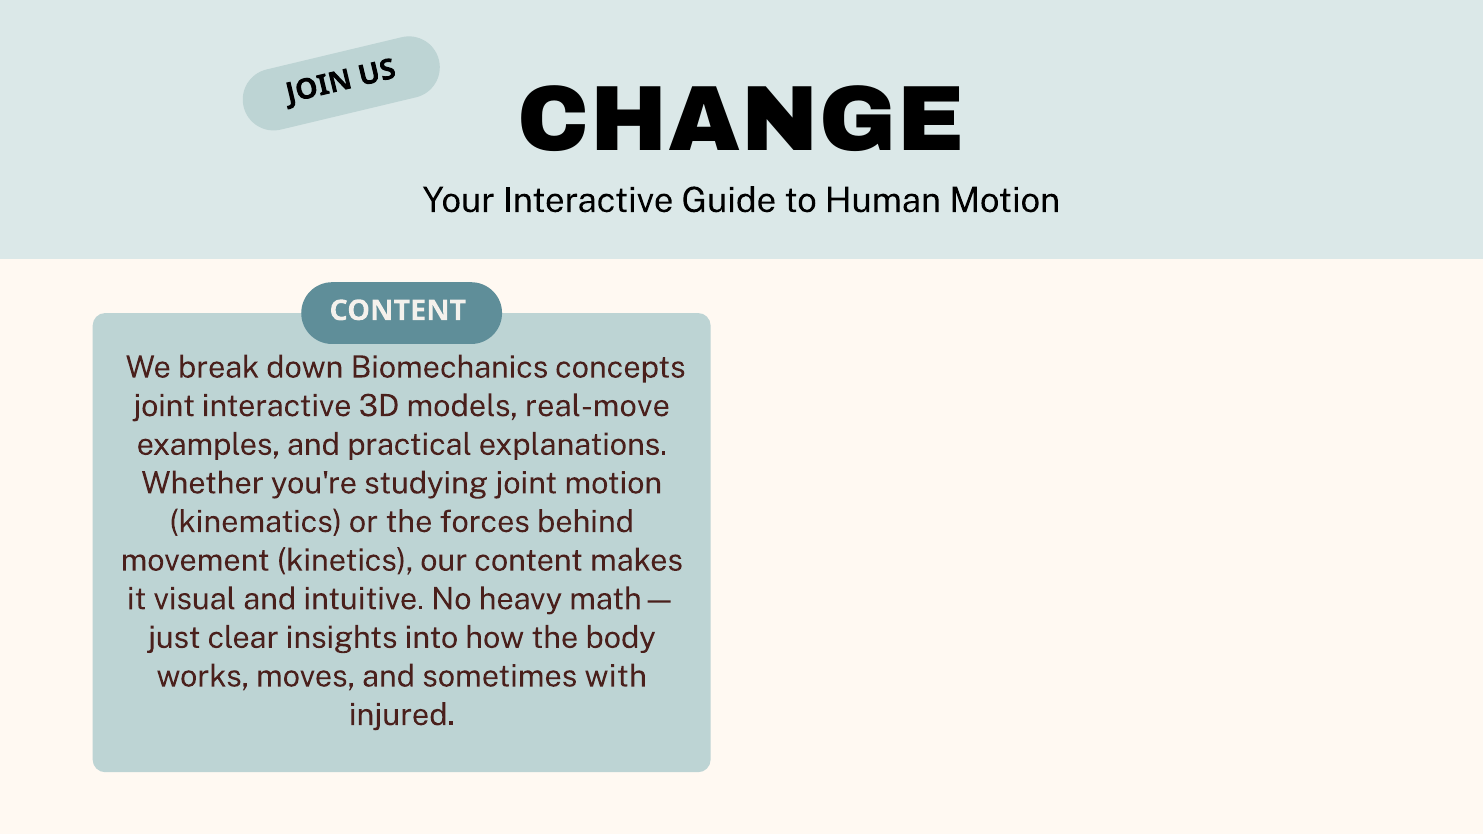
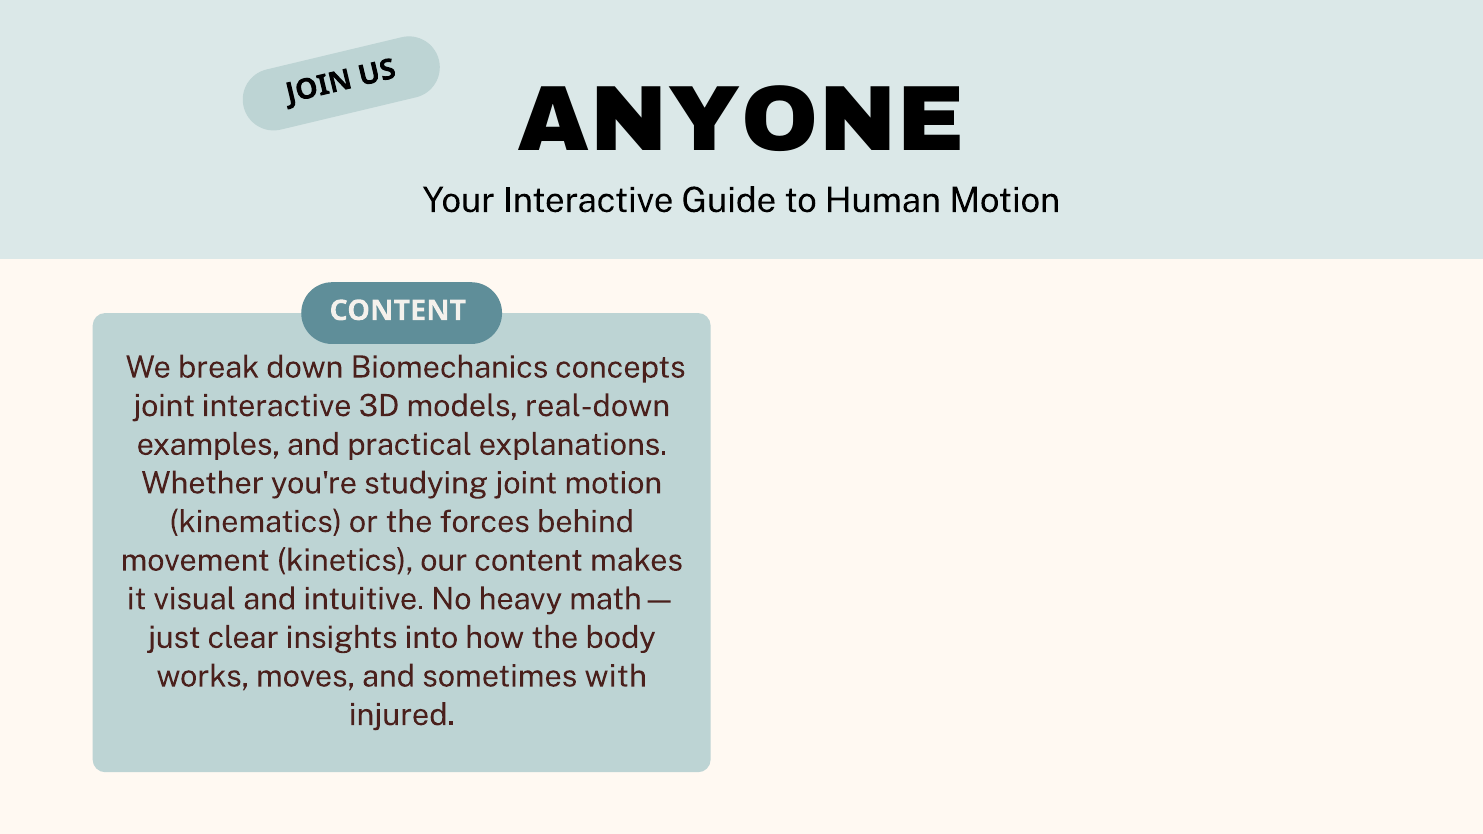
CHANGE: CHANGE -> ANYONE
real-move: real-move -> real-down
